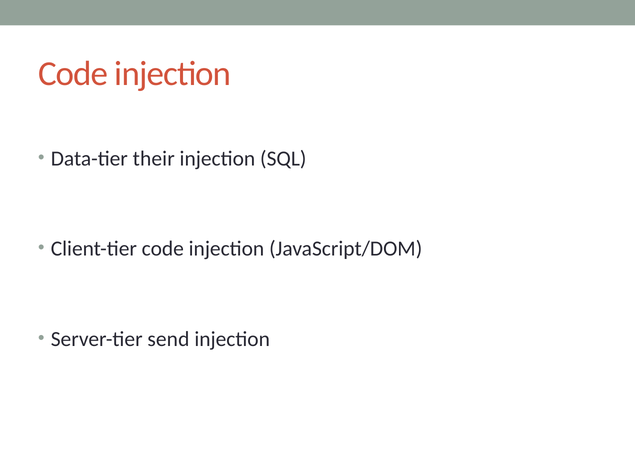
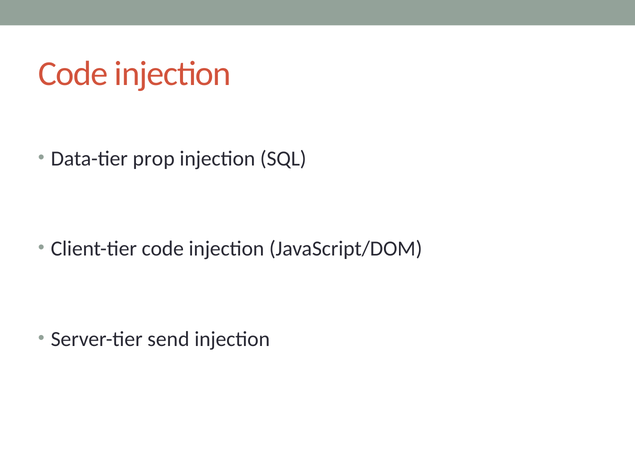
their: their -> prop
